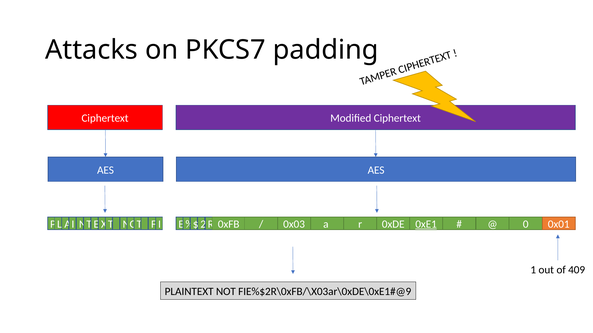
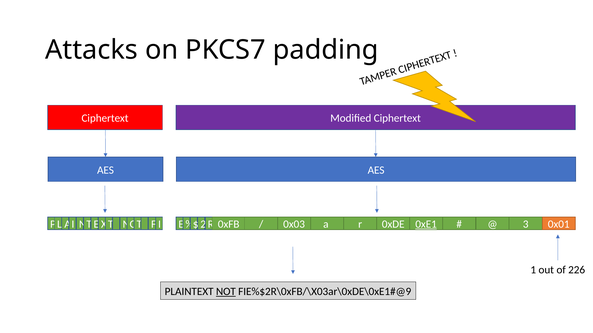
0: 0 -> 3
409: 409 -> 226
NOT at (226, 292) underline: none -> present
